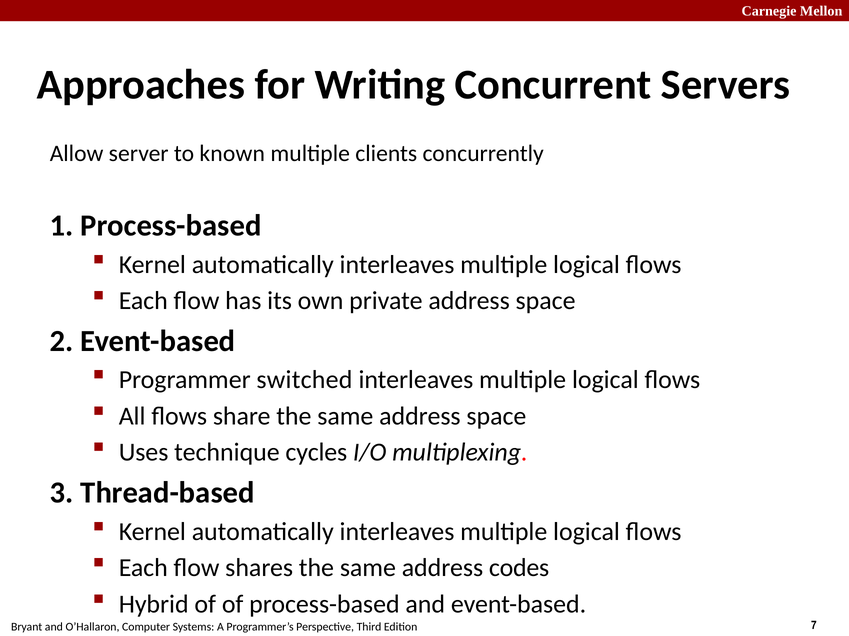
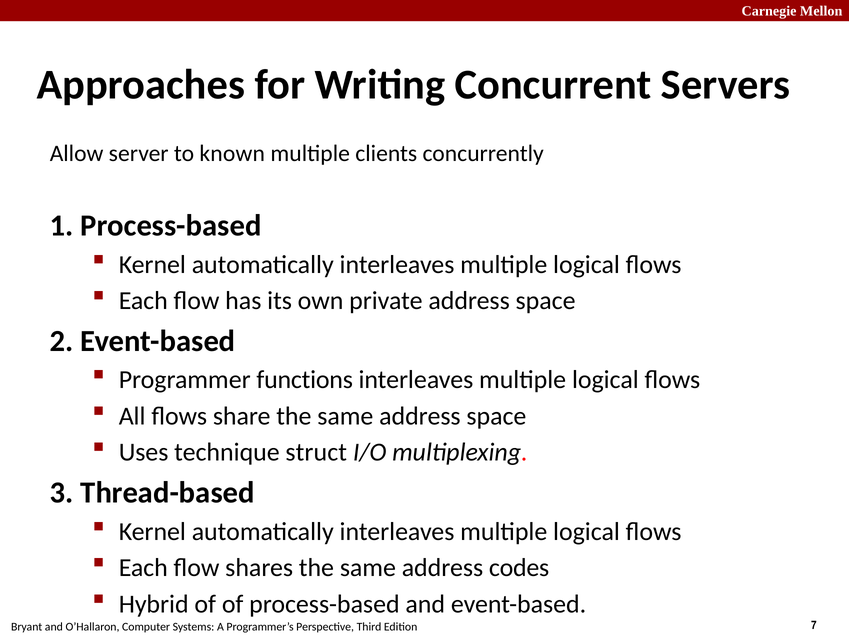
switched: switched -> functions
cycles: cycles -> struct
